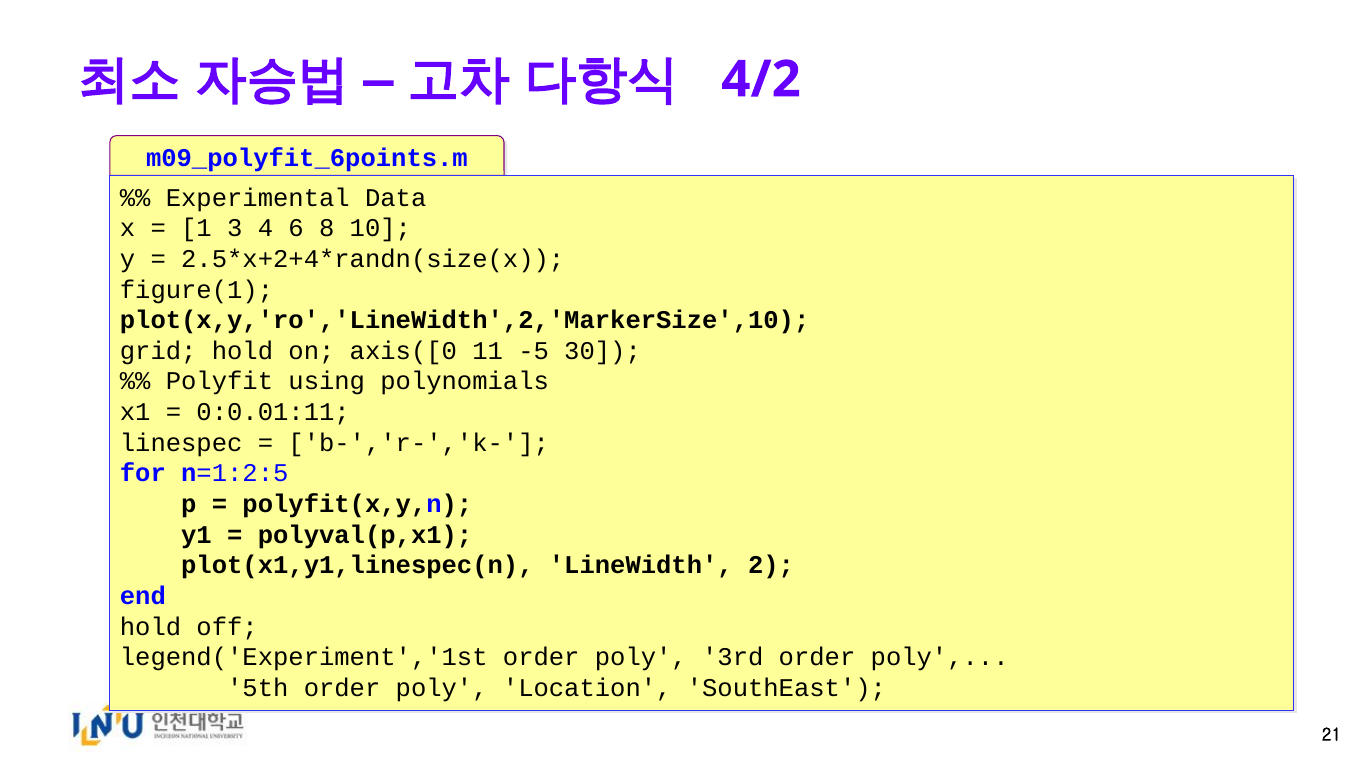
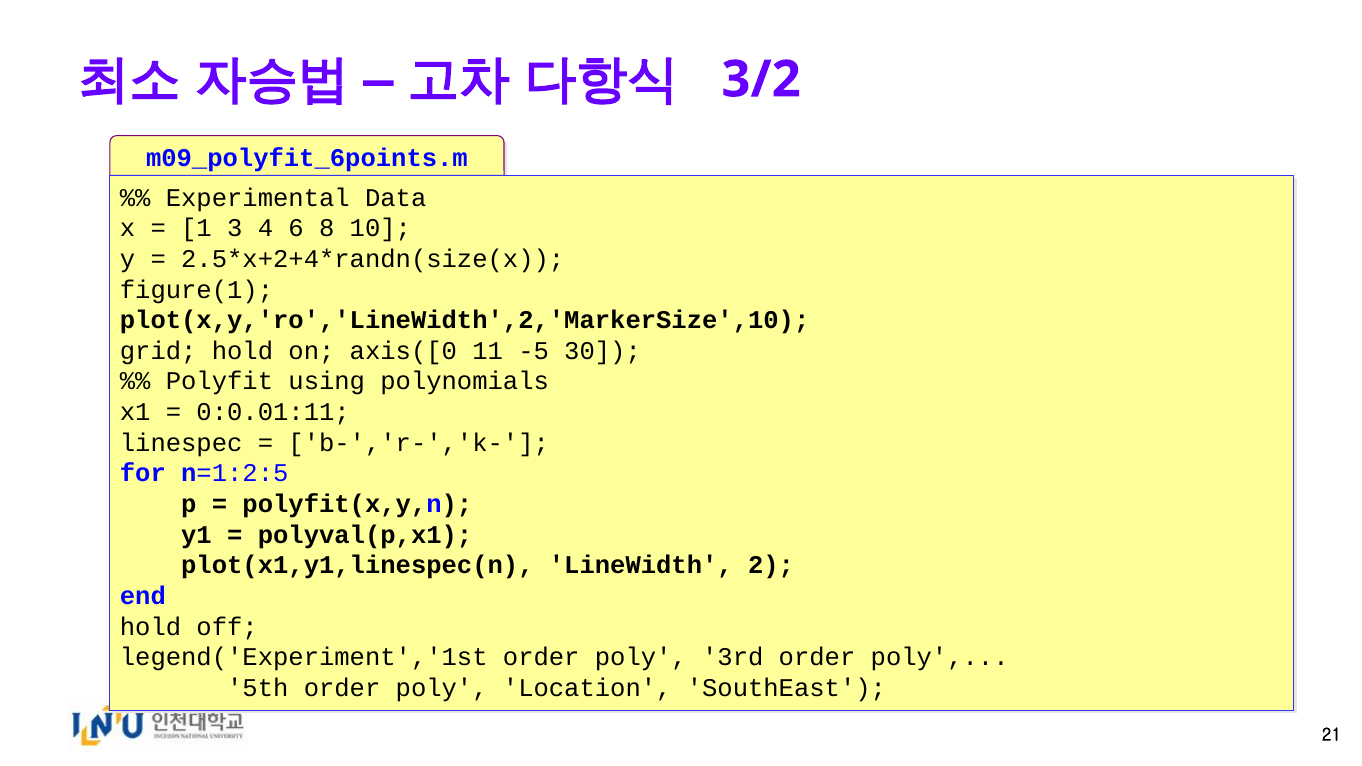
4/2: 4/2 -> 3/2
